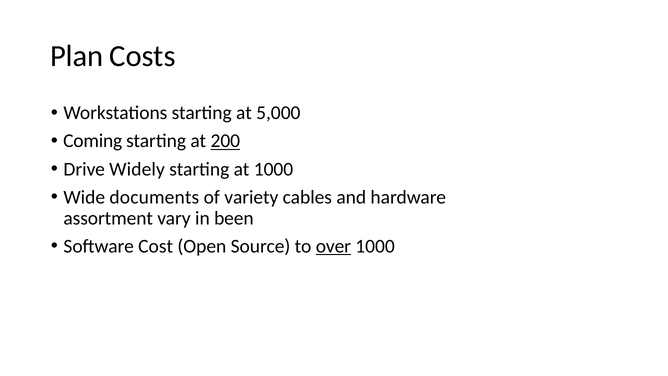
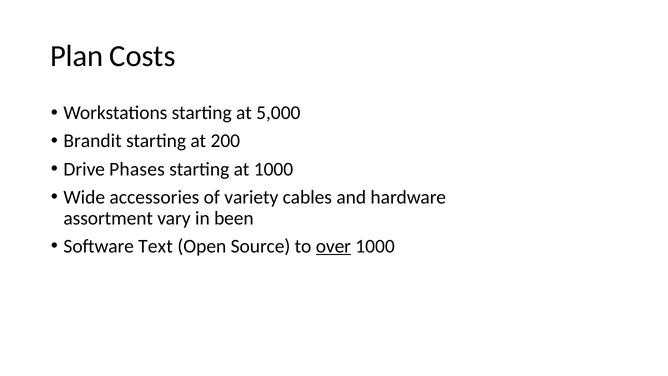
Coming: Coming -> Brandit
200 underline: present -> none
Widely: Widely -> Phases
documents: documents -> accessories
Cost: Cost -> Text
